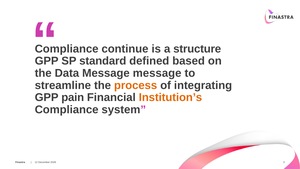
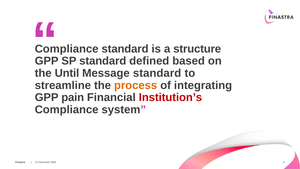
continue at (125, 49): continue -> standard
Data: Data -> Until
Message message: message -> standard
Institution’s colour: orange -> red
